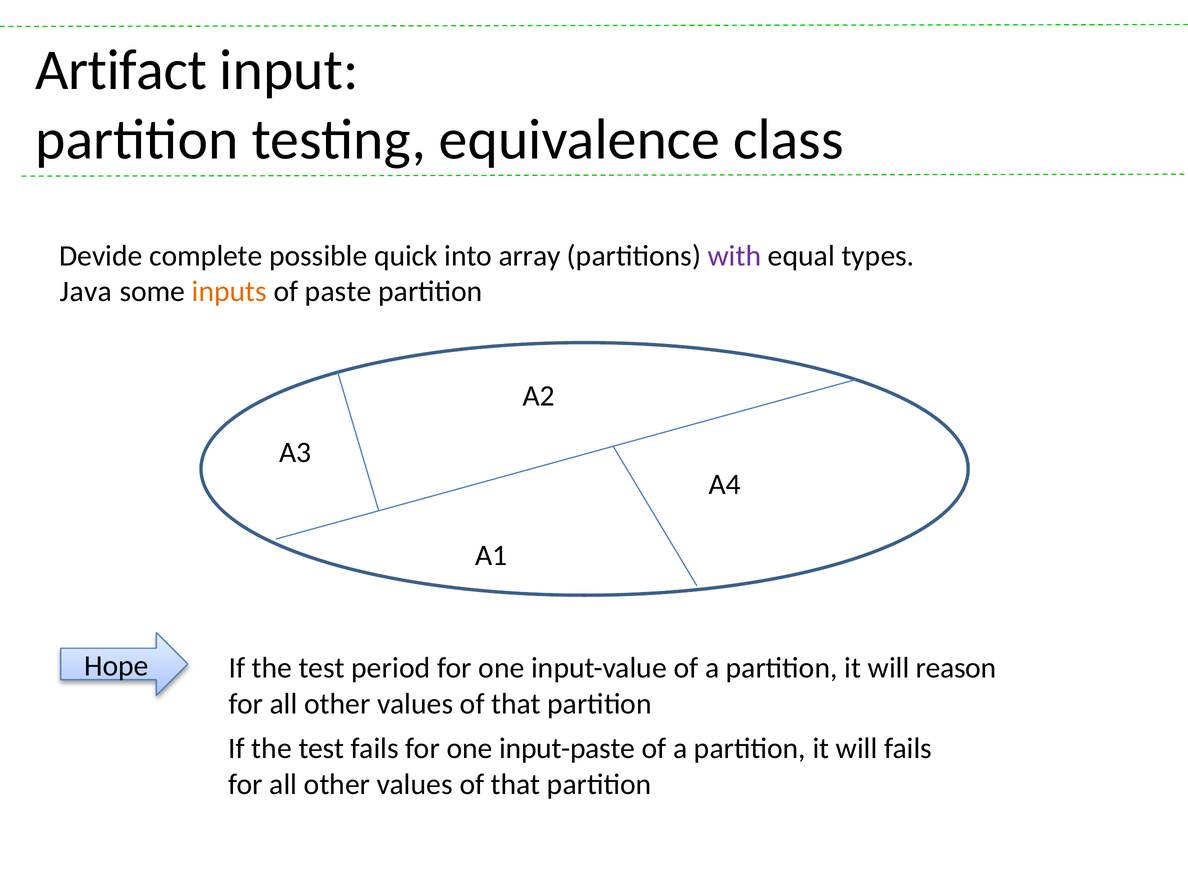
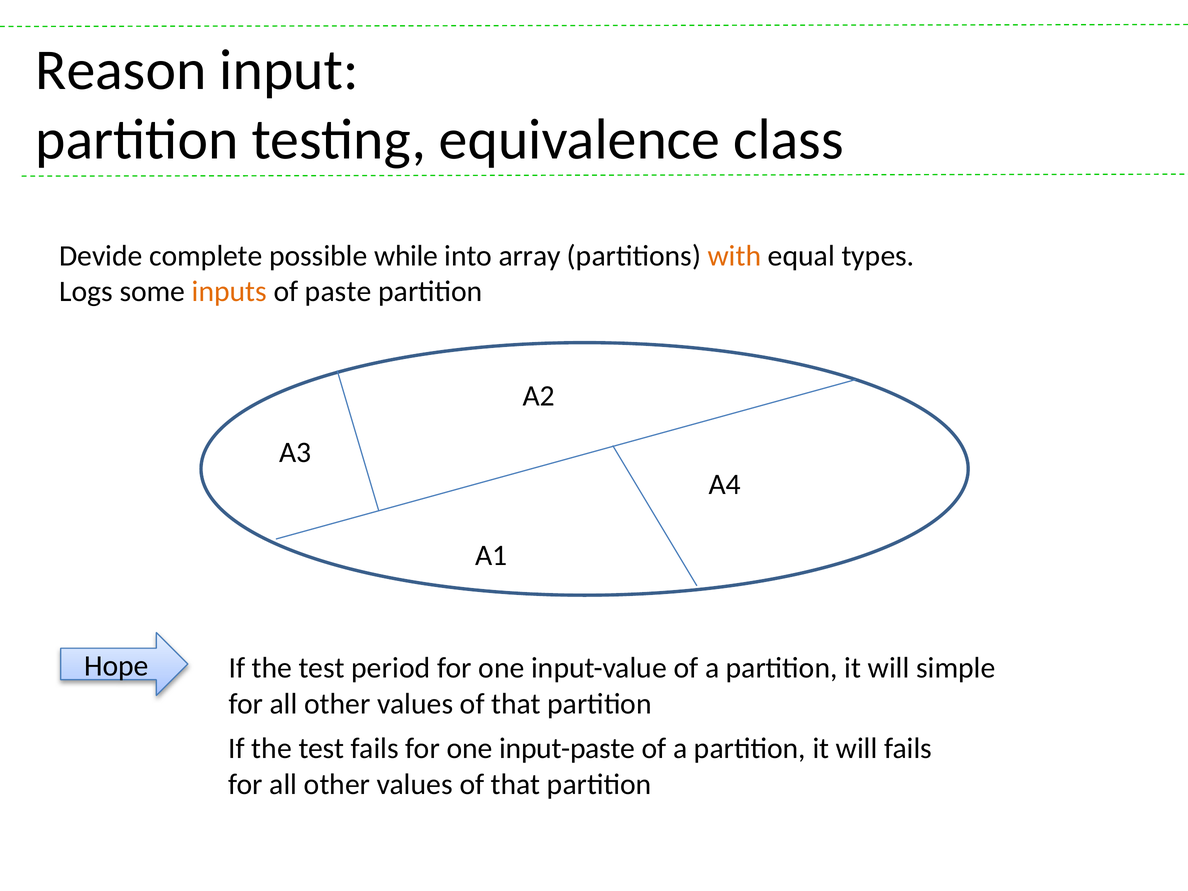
Artifact: Artifact -> Reason
quick: quick -> while
with colour: purple -> orange
Java: Java -> Logs
reason: reason -> simple
